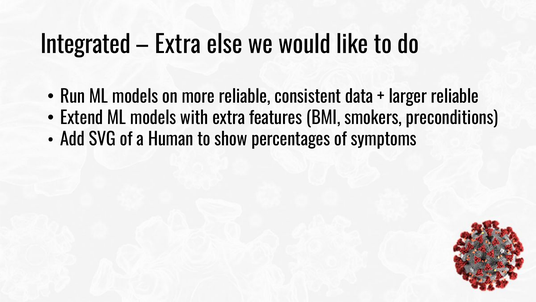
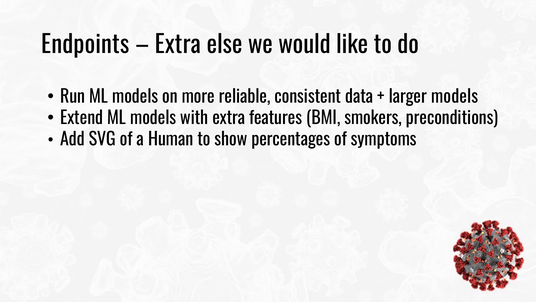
Integrated: Integrated -> Endpoints
larger reliable: reliable -> models
